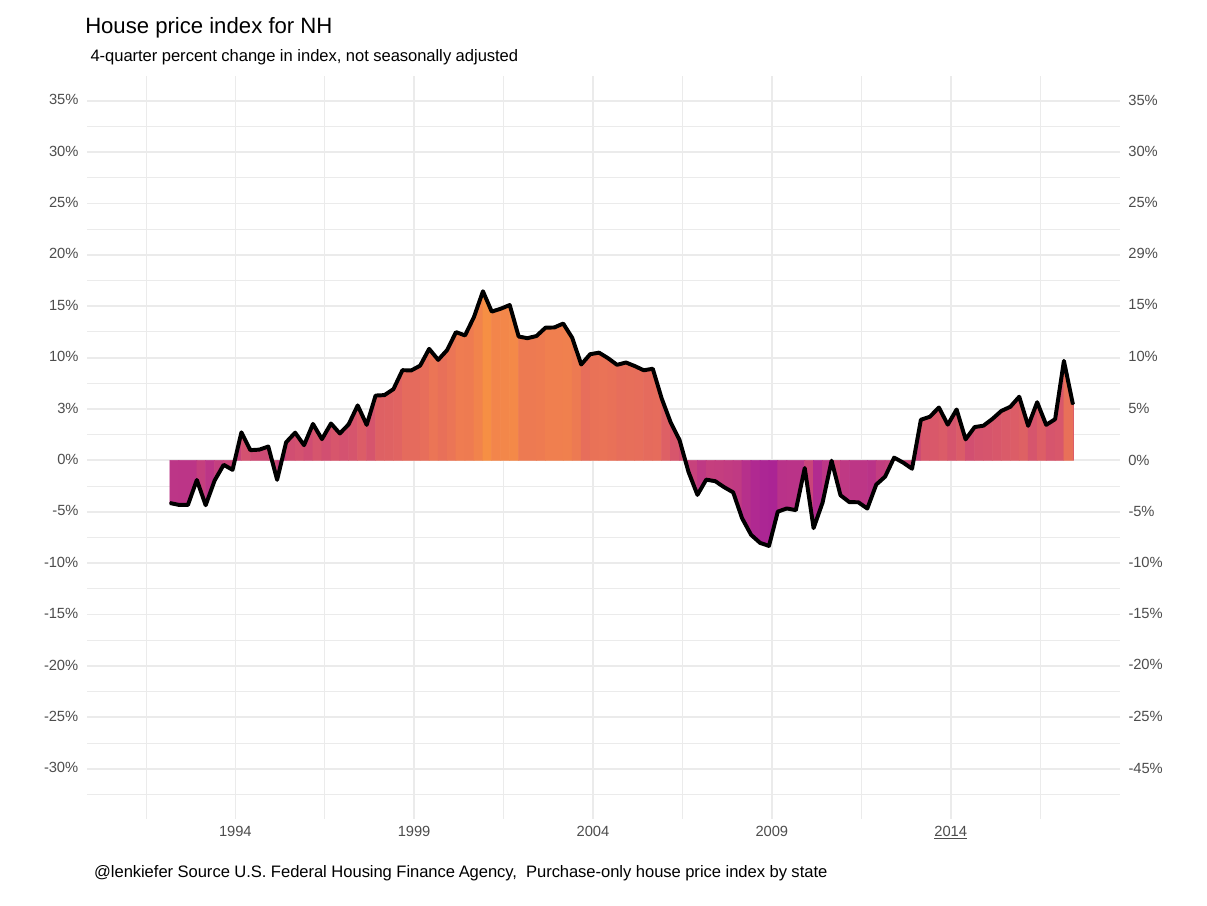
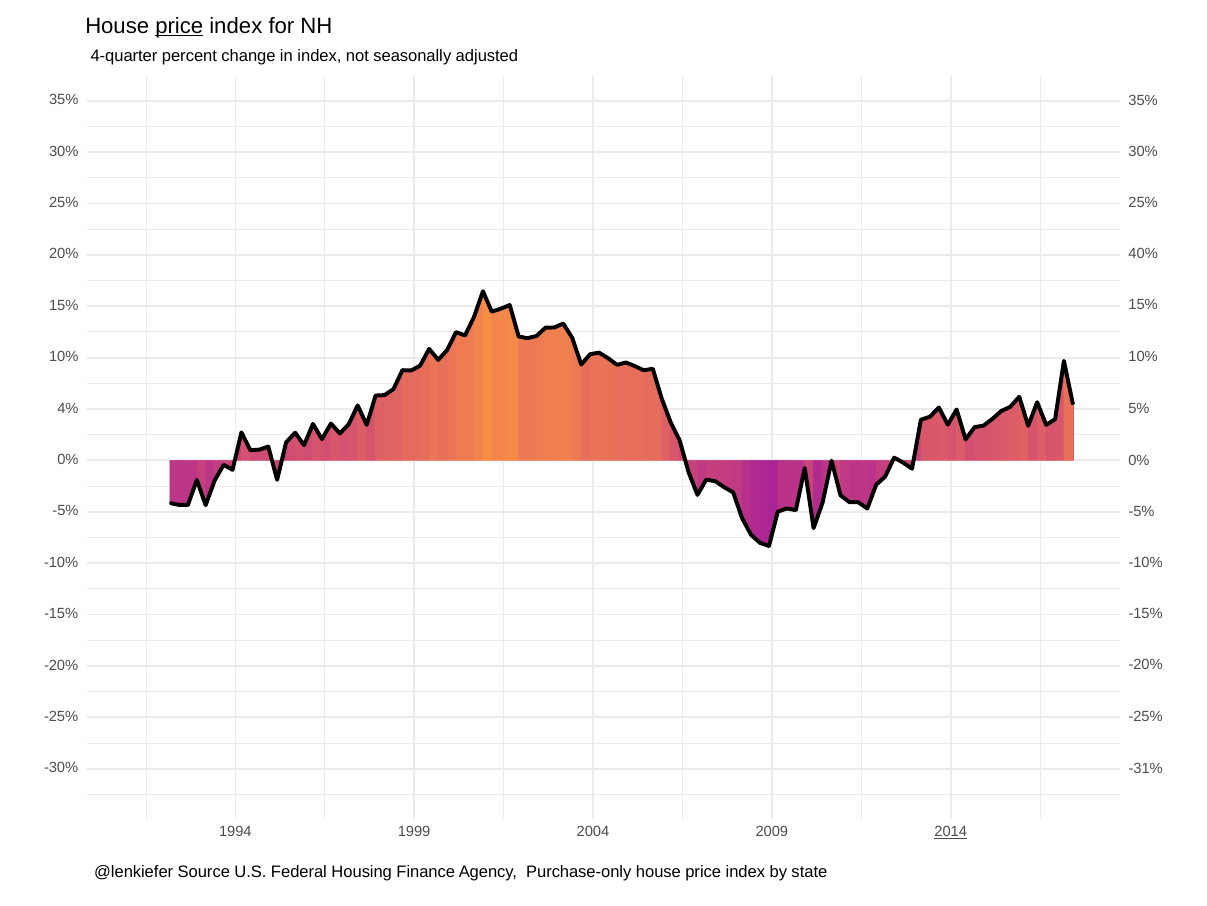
price at (179, 26) underline: none -> present
29%: 29% -> 40%
3%: 3% -> 4%
-45%: -45% -> -31%
